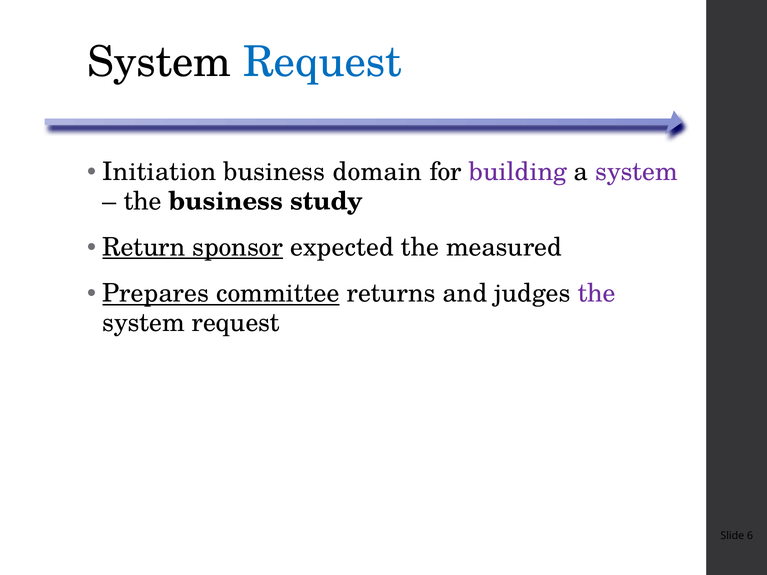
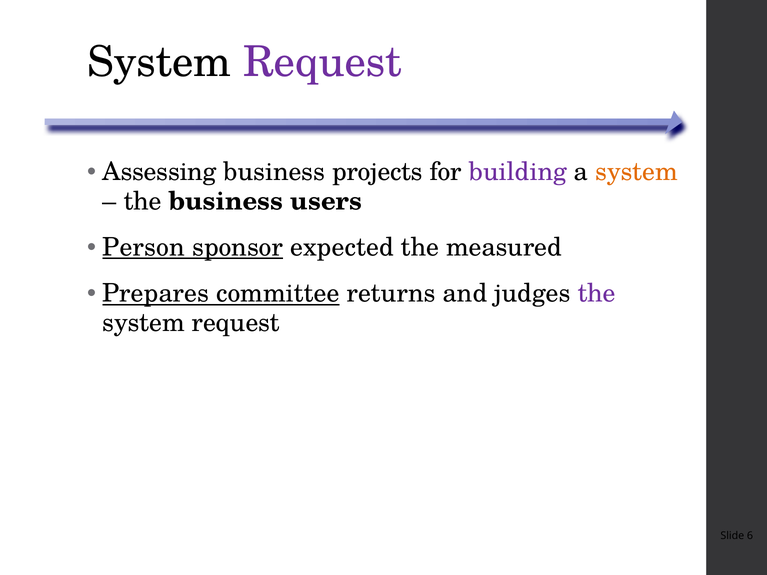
Request at (323, 62) colour: blue -> purple
Initiation: Initiation -> Assessing
domain: domain -> projects
system at (637, 172) colour: purple -> orange
study: study -> users
Return: Return -> Person
